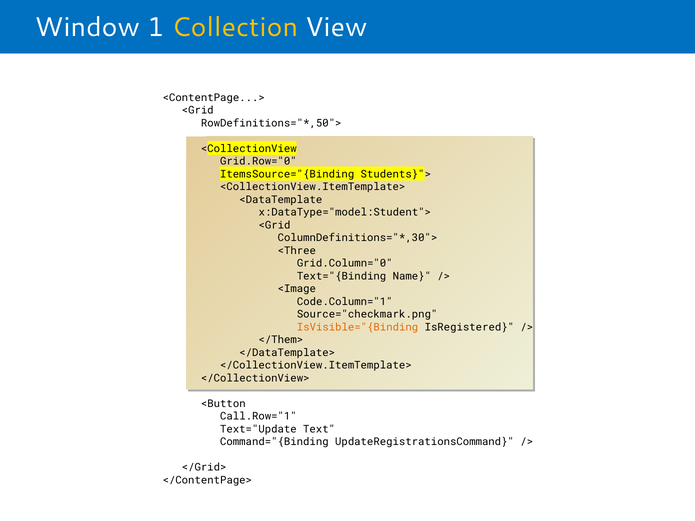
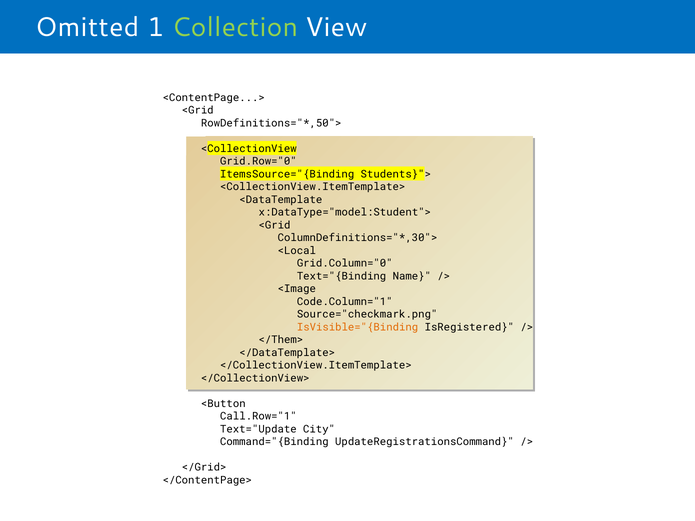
Window: Window -> Omitted
Collection colour: yellow -> light green
<Three: <Three -> <Local
Text: Text -> City
